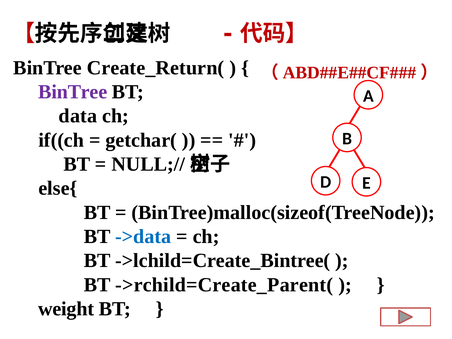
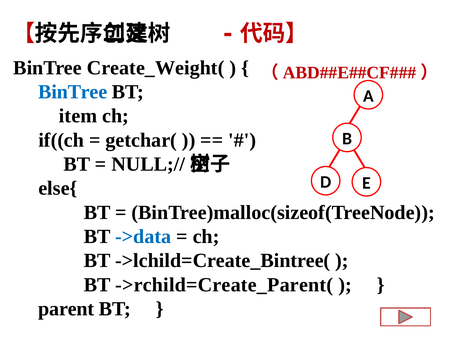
Create_Return(: Create_Return( -> Create_Weight(
BinTree at (73, 92) colour: purple -> blue
data: data -> item
weight: weight -> parent
